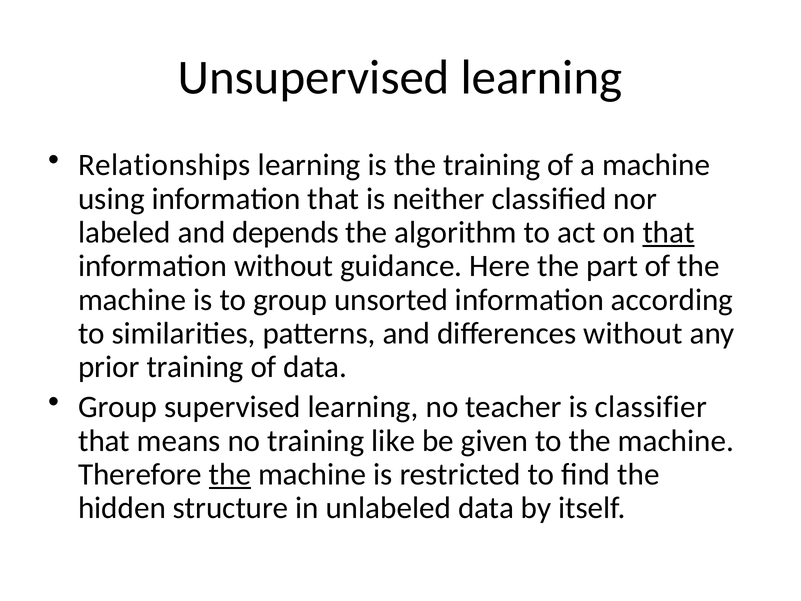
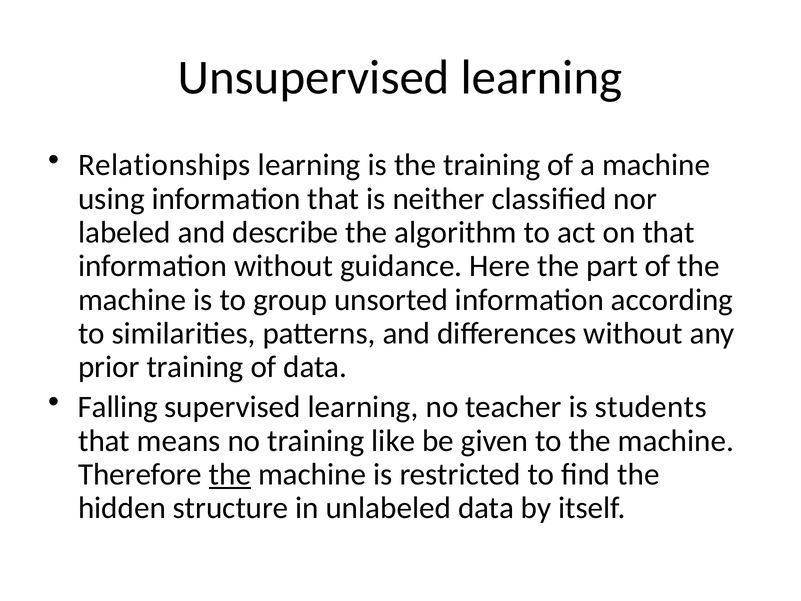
depends: depends -> describe
that at (668, 232) underline: present -> none
Group at (118, 407): Group -> Falling
classifier: classifier -> students
